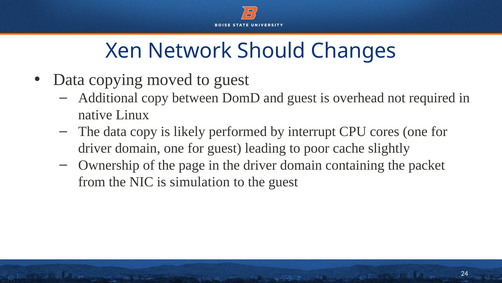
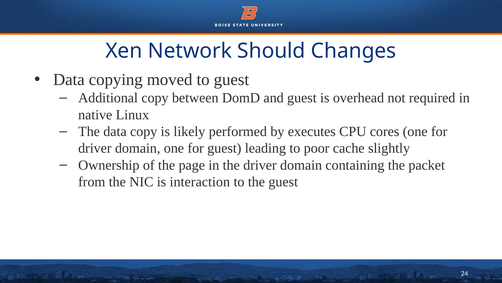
interrupt: interrupt -> executes
simulation: simulation -> interaction
